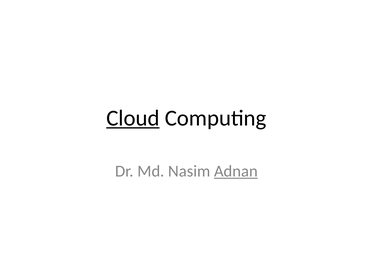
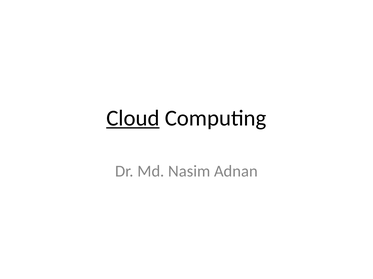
Adnan underline: present -> none
